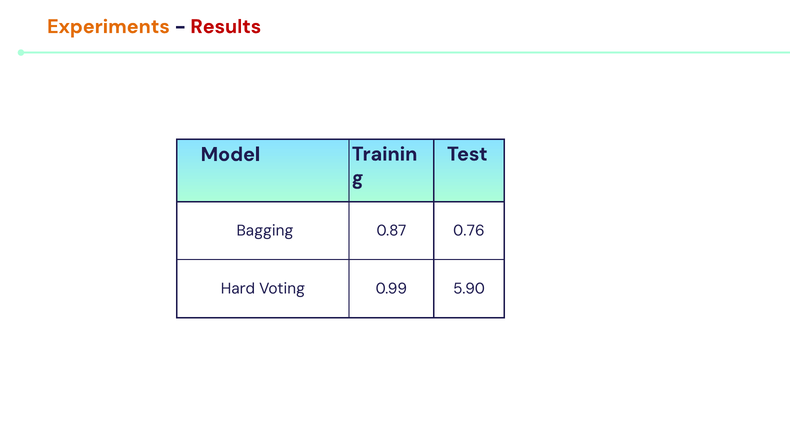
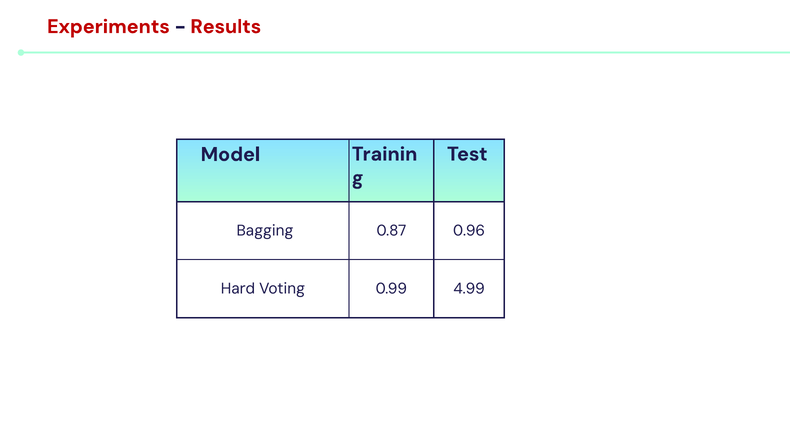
Experiments colour: orange -> red
0.76: 0.76 -> 0.96
5.90: 5.90 -> 4.99
